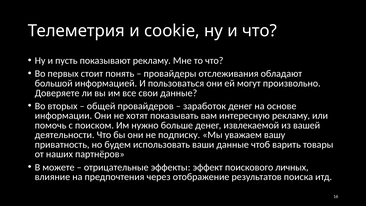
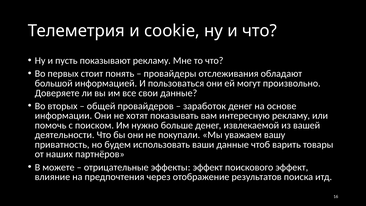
подписку: подписку -> покупали
поискового личных: личных -> эффект
